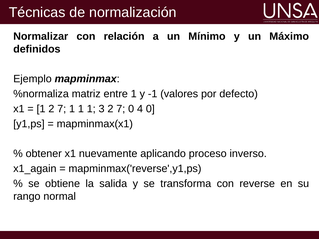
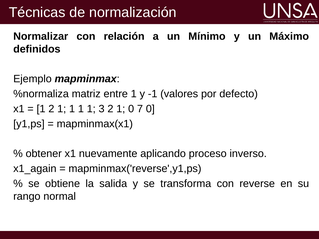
1 2 7: 7 -> 1
3 2 7: 7 -> 1
4: 4 -> 7
